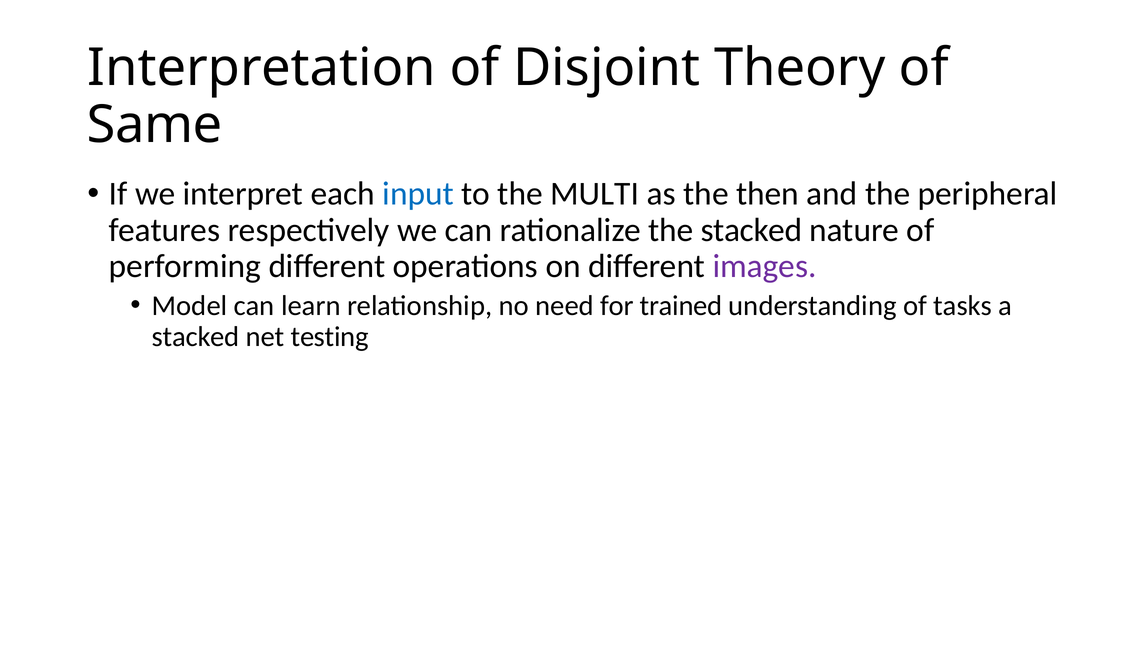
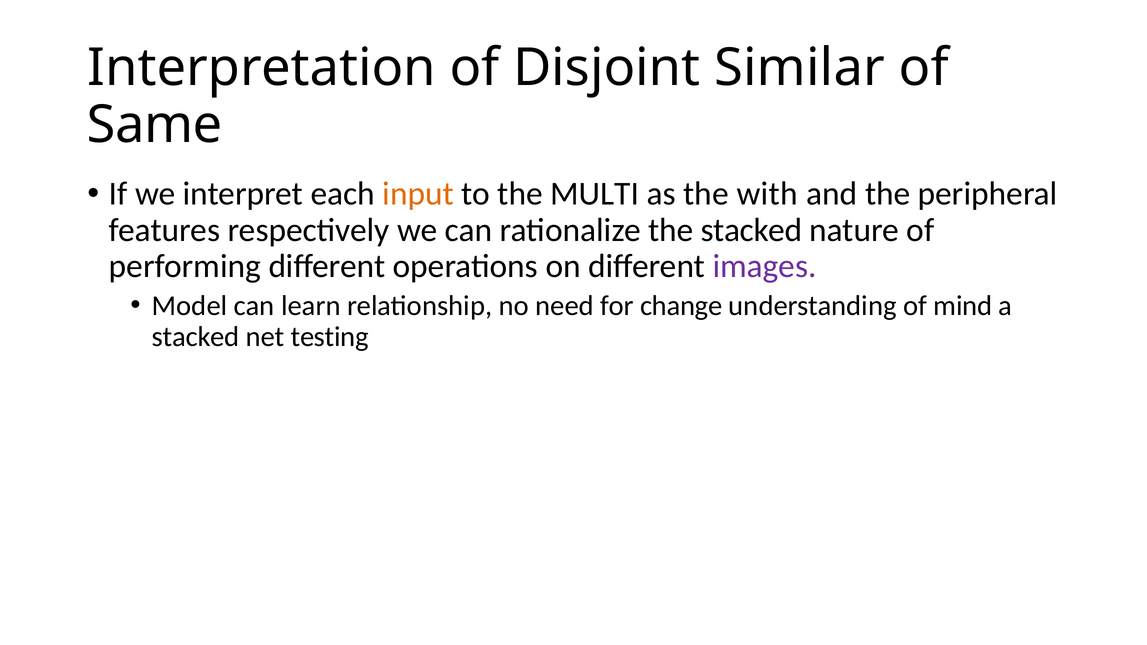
Theory: Theory -> Similar
input colour: blue -> orange
then: then -> with
trained: trained -> change
tasks: tasks -> mind
